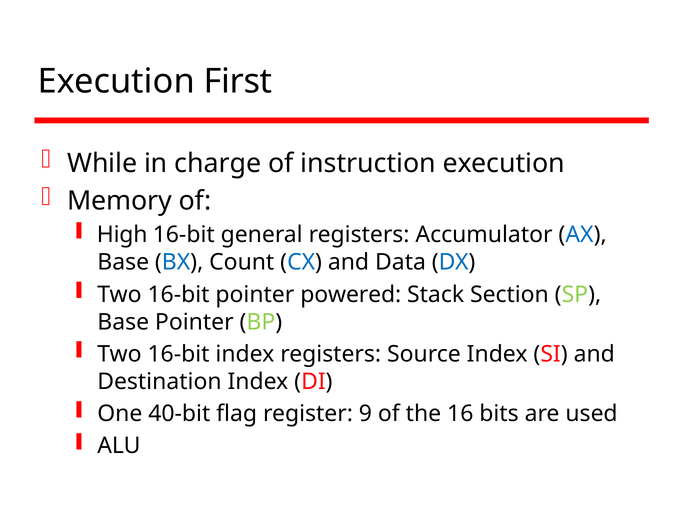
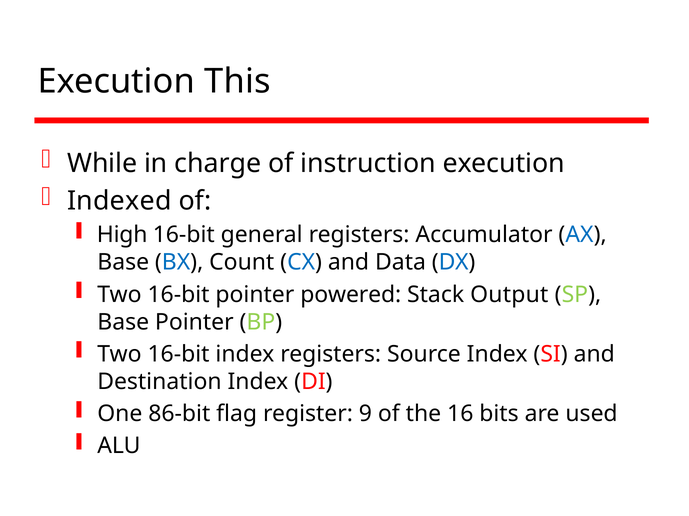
First: First -> This
Memory: Memory -> Indexed
Section: Section -> Output
40-bit: 40-bit -> 86-bit
